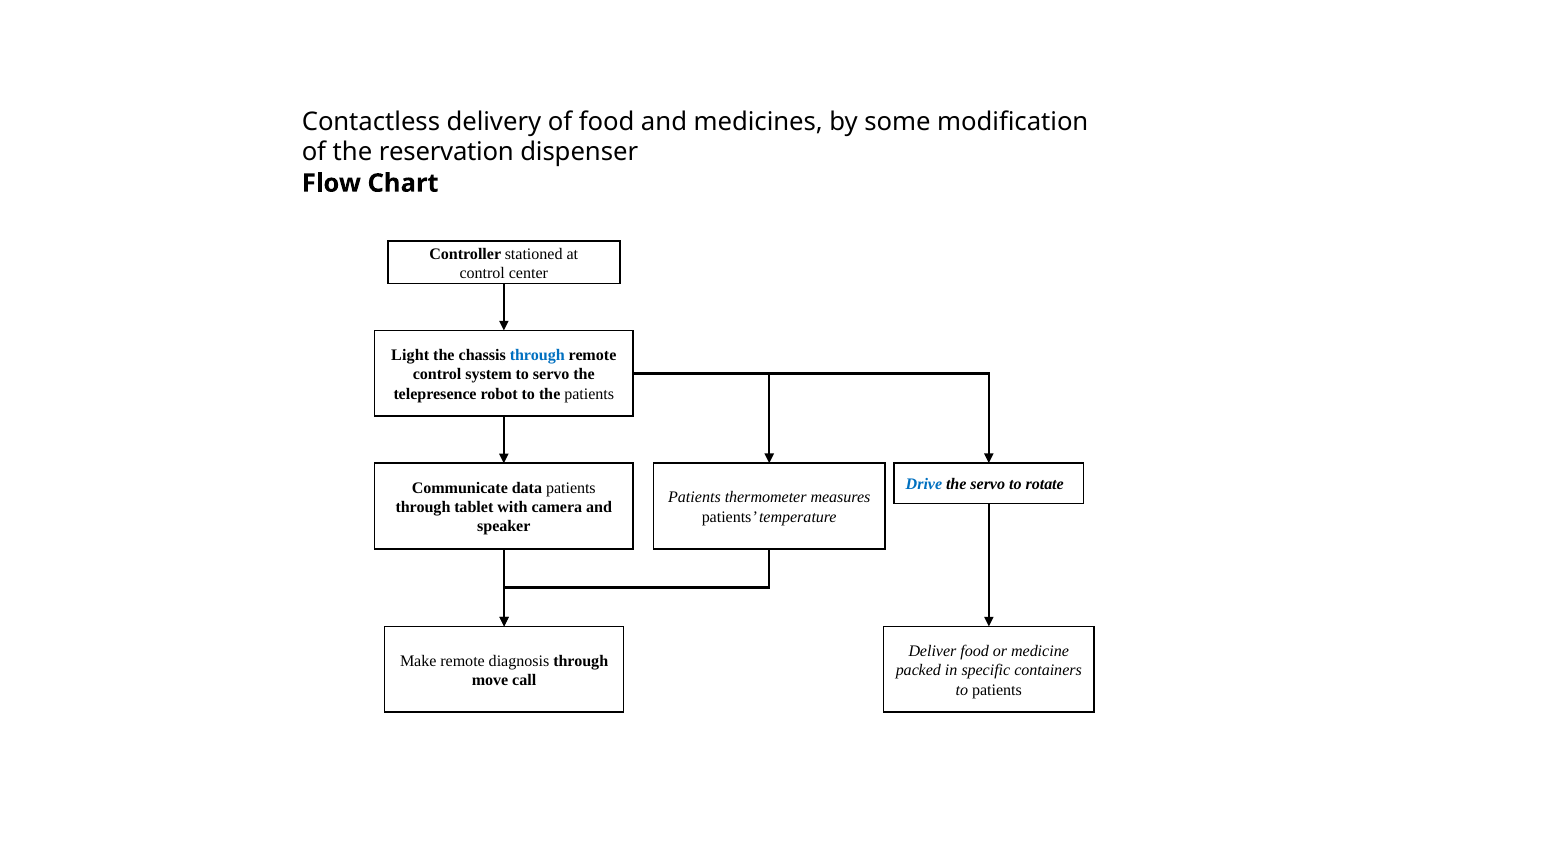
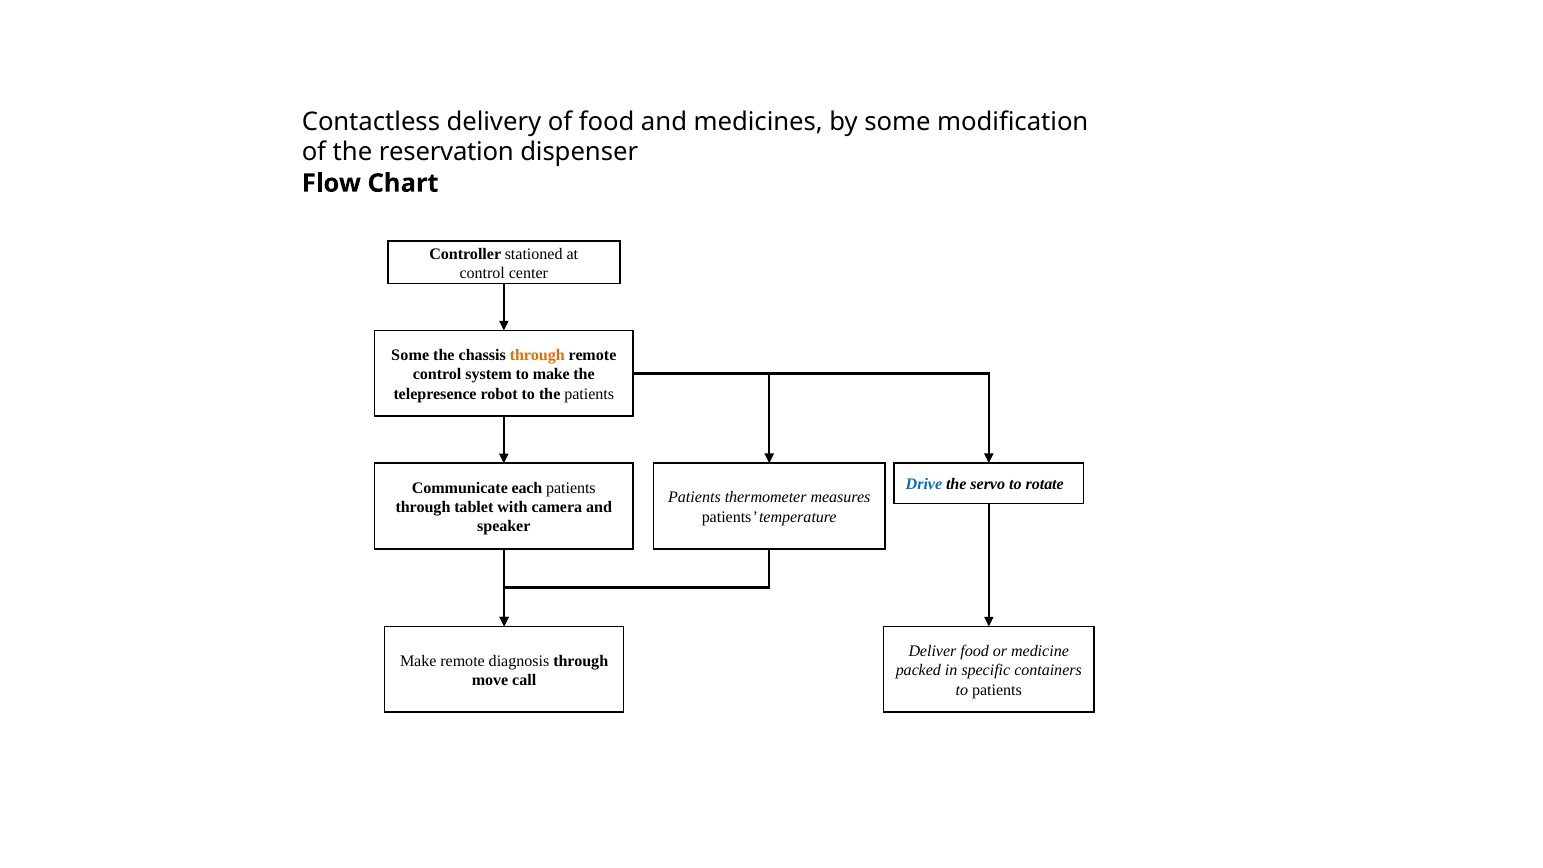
Light at (410, 355): Light -> Some
through at (537, 355) colour: blue -> orange
to servo: servo -> make
data: data -> each
